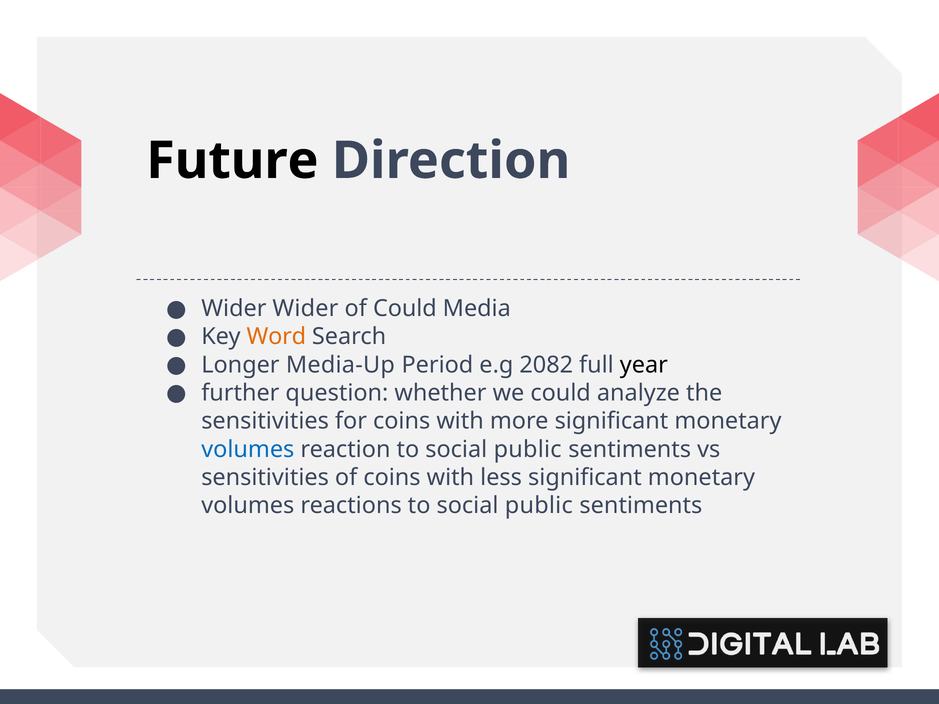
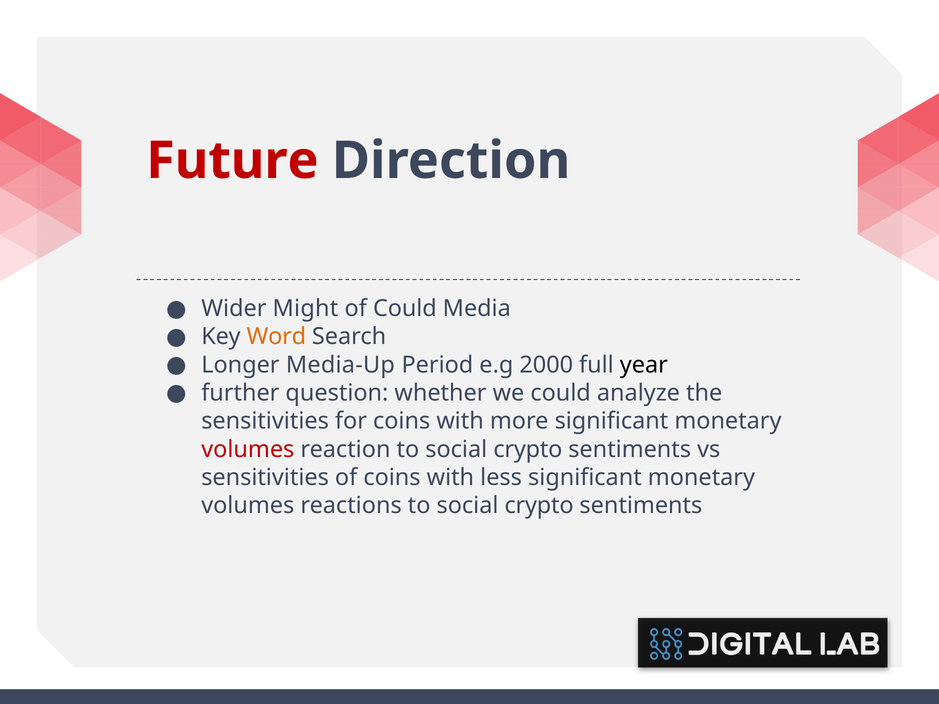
Future colour: black -> red
Wider Wider: Wider -> Might
2082: 2082 -> 2000
volumes at (248, 450) colour: blue -> red
reaction to social public: public -> crypto
reactions to social public: public -> crypto
